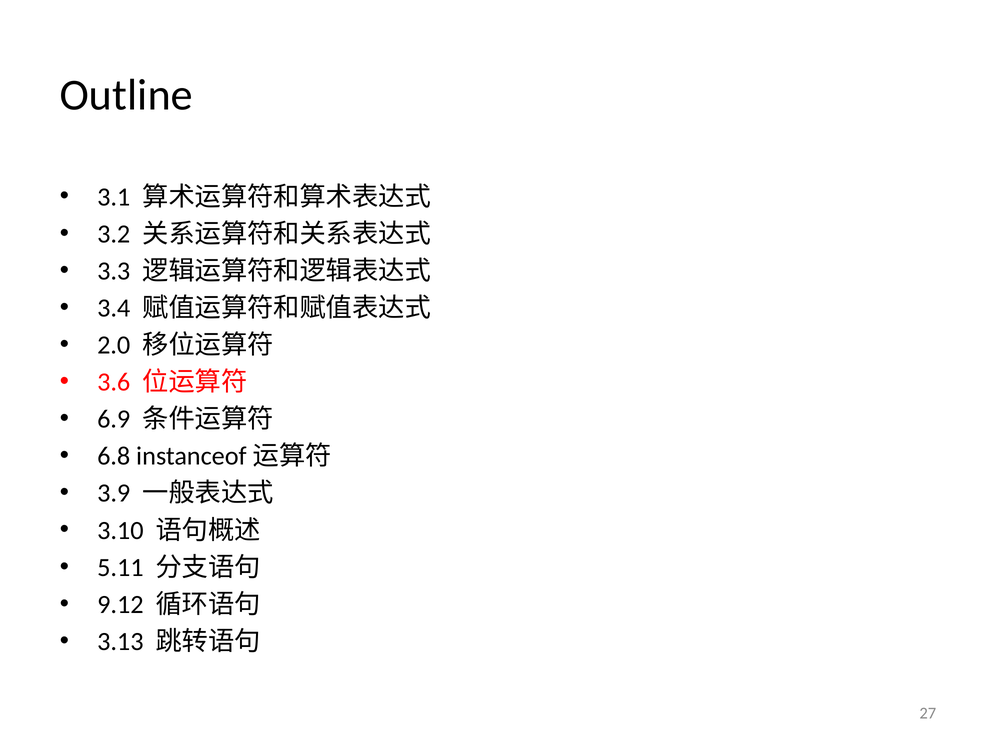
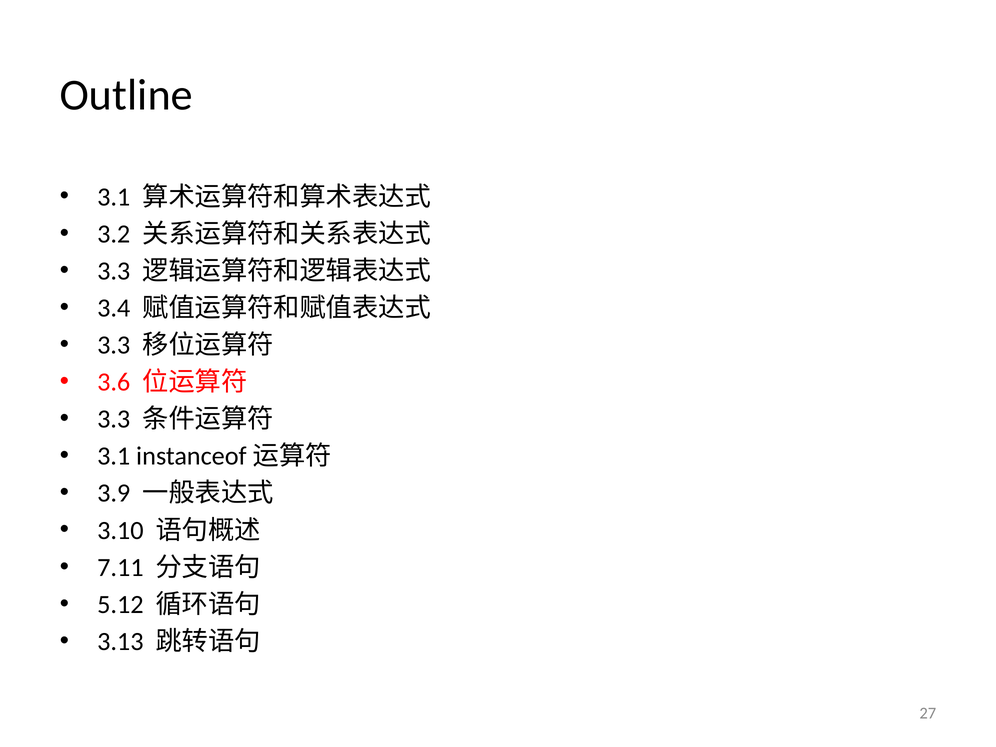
2.0 at (114, 345): 2.0 -> 3.3
6.9 at (114, 419): 6.9 -> 3.3
6.8 at (114, 456): 6.8 -> 3.1
5.11: 5.11 -> 7.11
9.12: 9.12 -> 5.12
